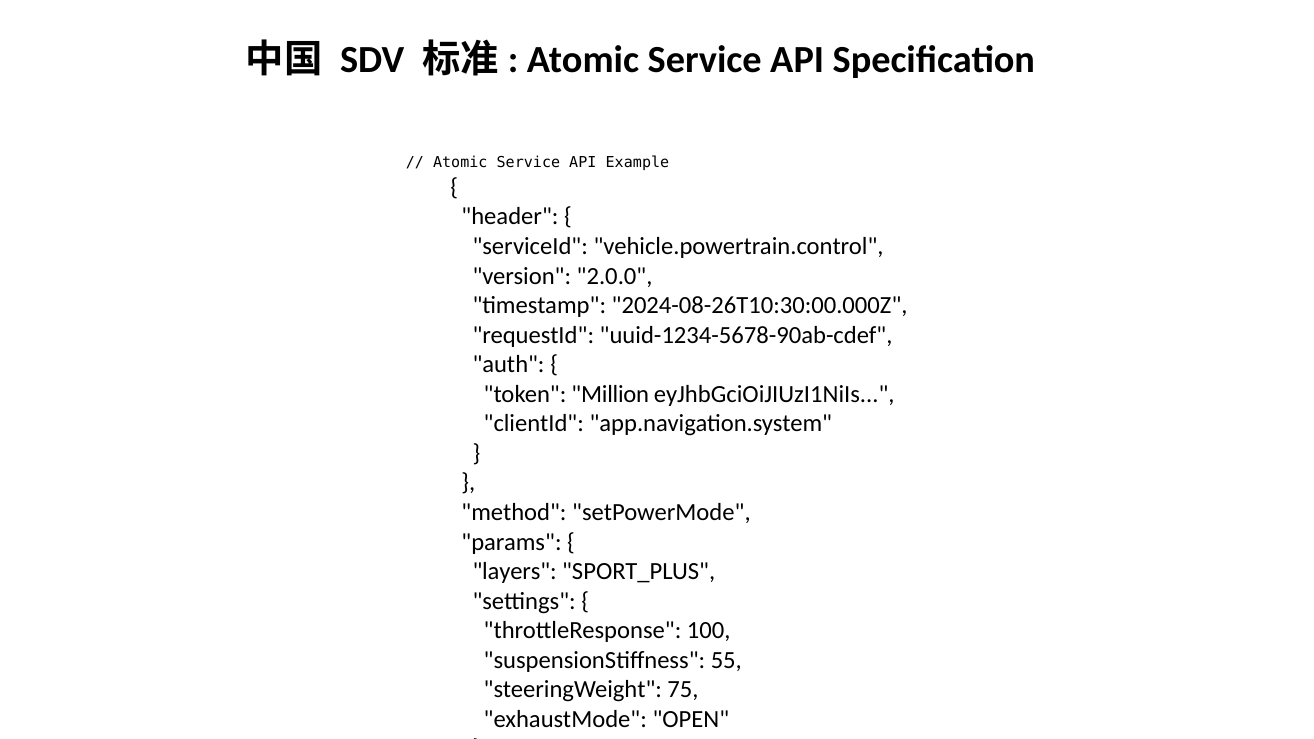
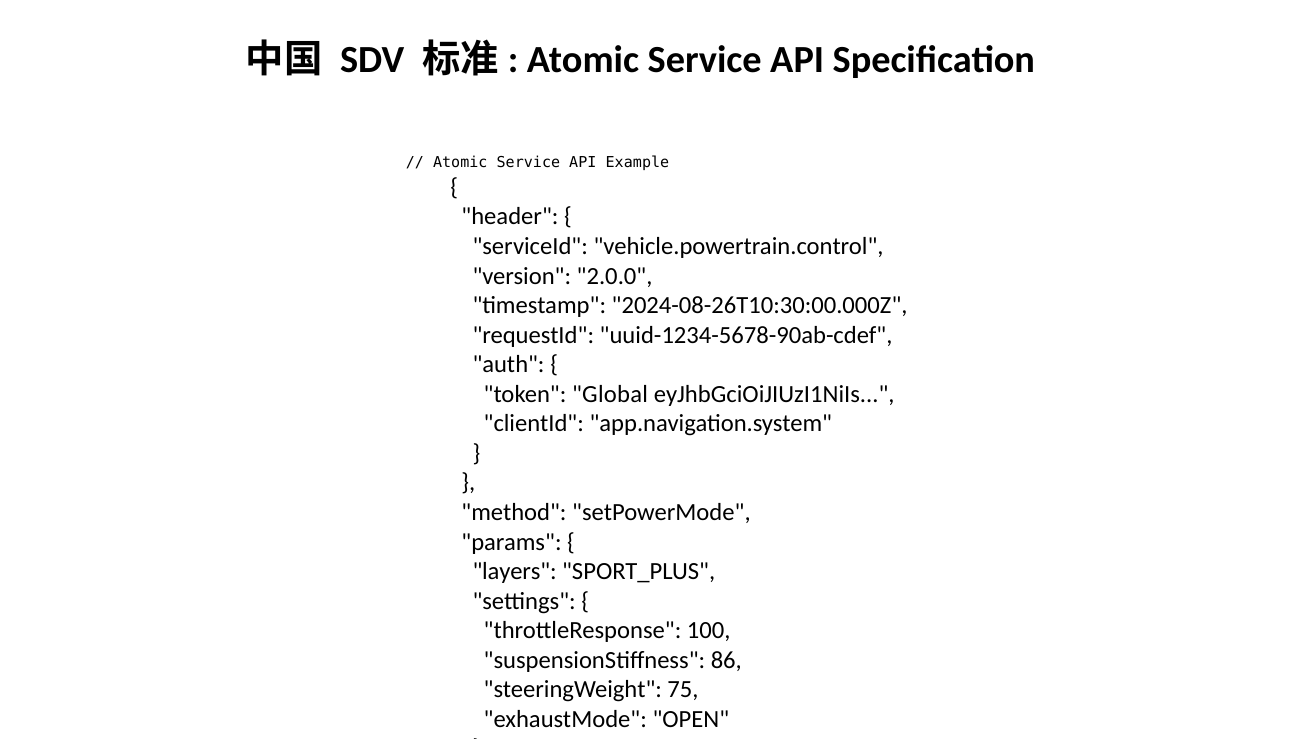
Million: Million -> Global
55: 55 -> 86
